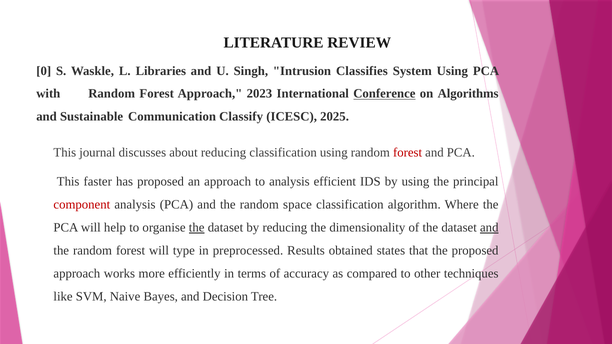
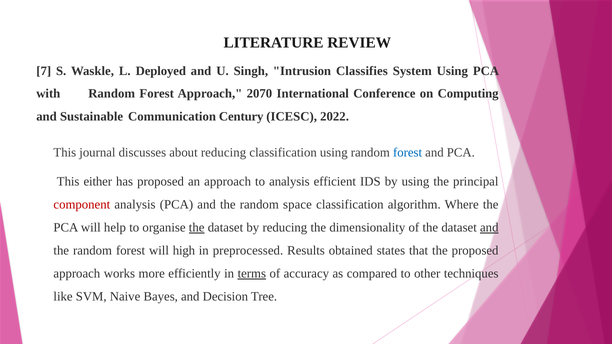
0: 0 -> 7
Libraries: Libraries -> Deployed
2023: 2023 -> 2070
Conference underline: present -> none
Algorithms: Algorithms -> Computing
Classify: Classify -> Century
2025: 2025 -> 2022
forest at (408, 152) colour: red -> blue
faster: faster -> either
type: type -> high
terms underline: none -> present
